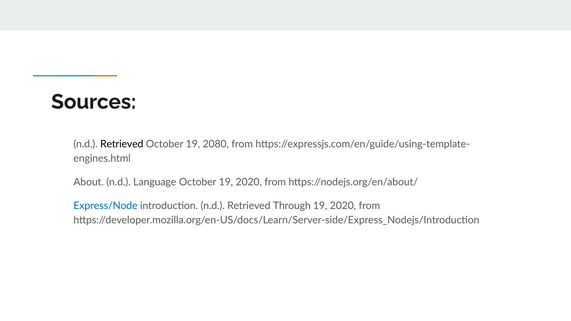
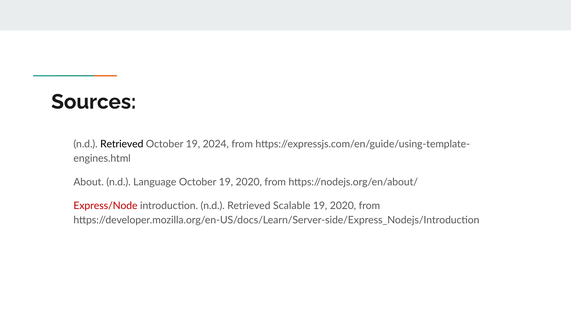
2080: 2080 -> 2024
Express/Node colour: blue -> red
Through: Through -> Scalable
